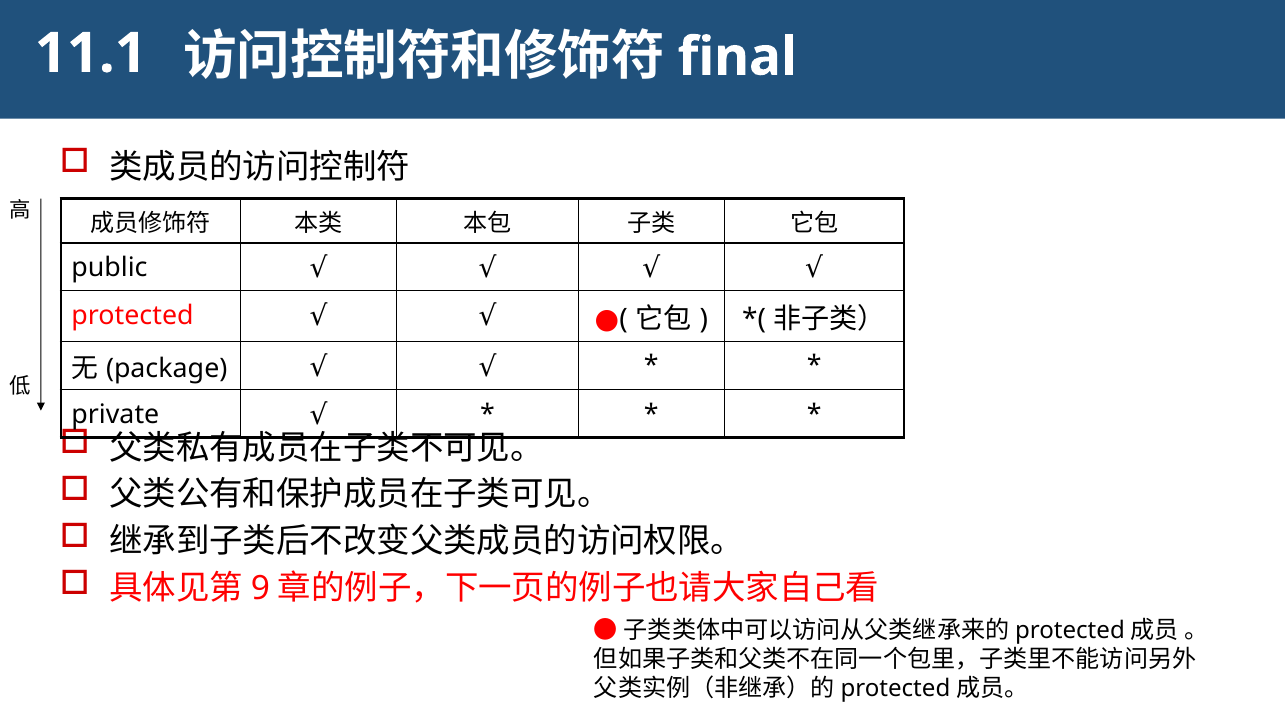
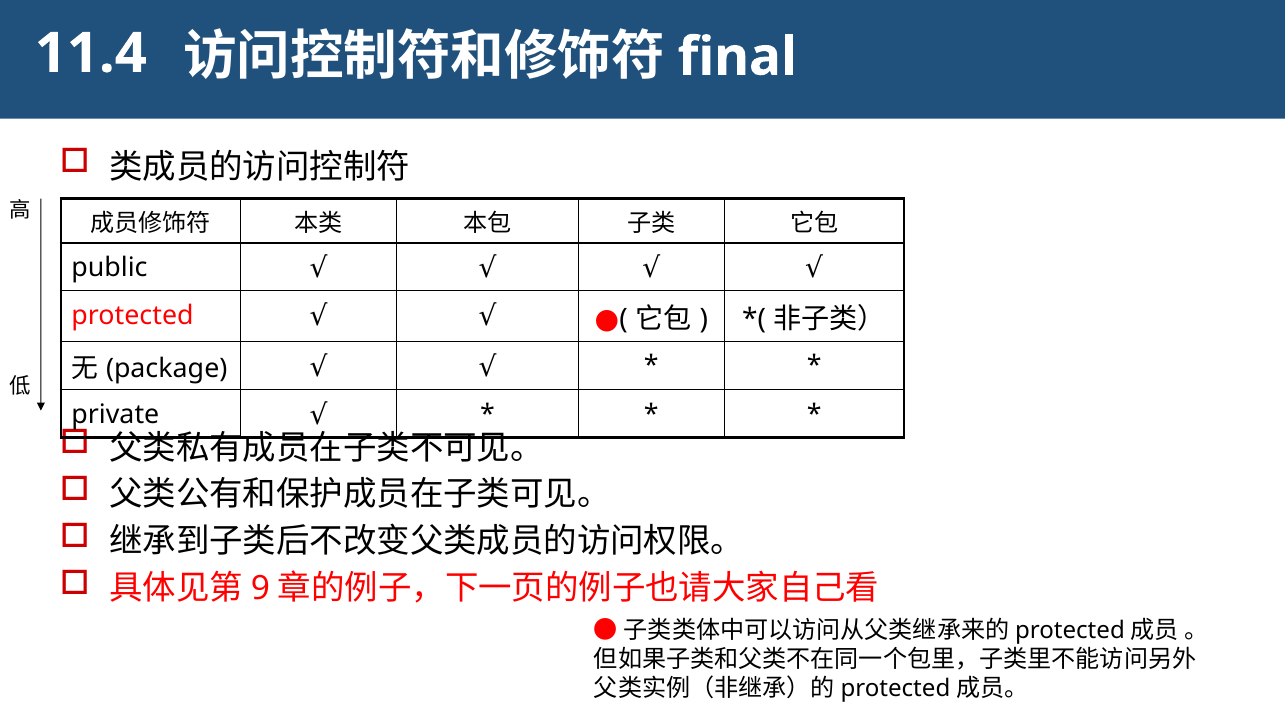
11.1: 11.1 -> 11.4
